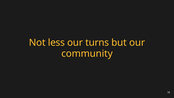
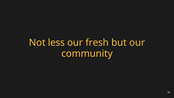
turns: turns -> fresh
